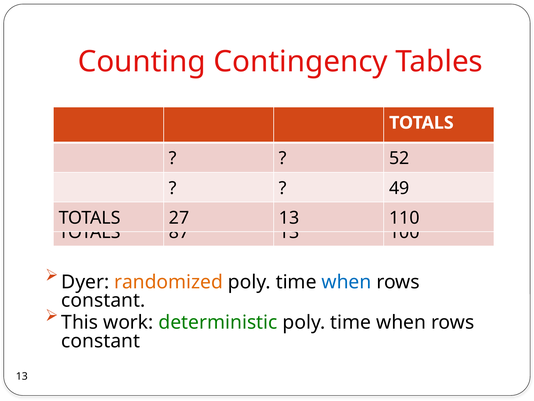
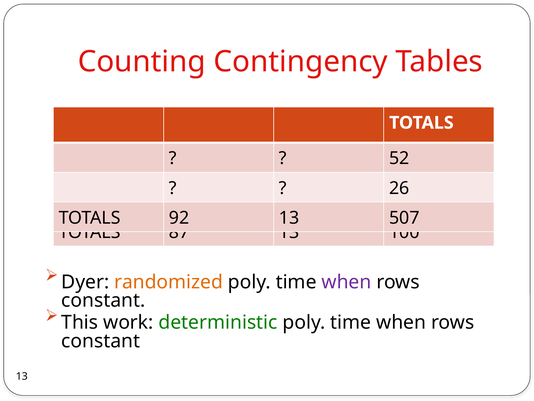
49: 49 -> 26
27: 27 -> 92
110: 110 -> 507
when at (346, 282) colour: blue -> purple
